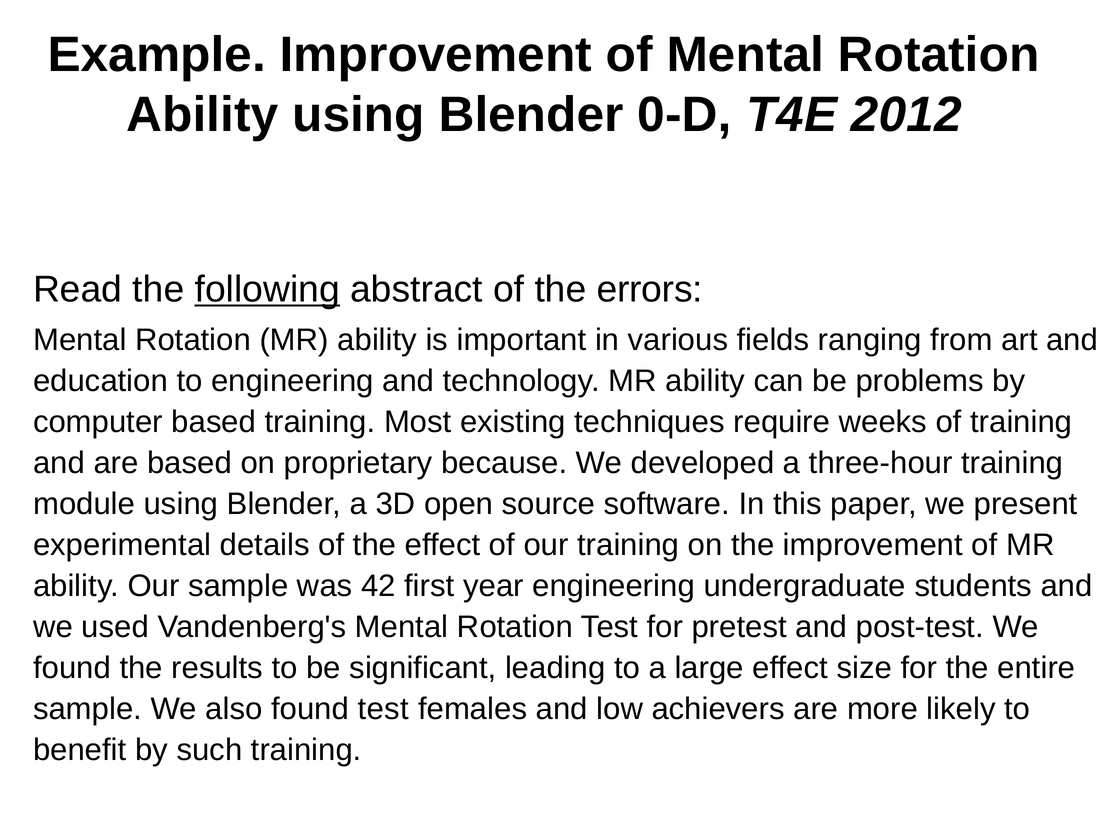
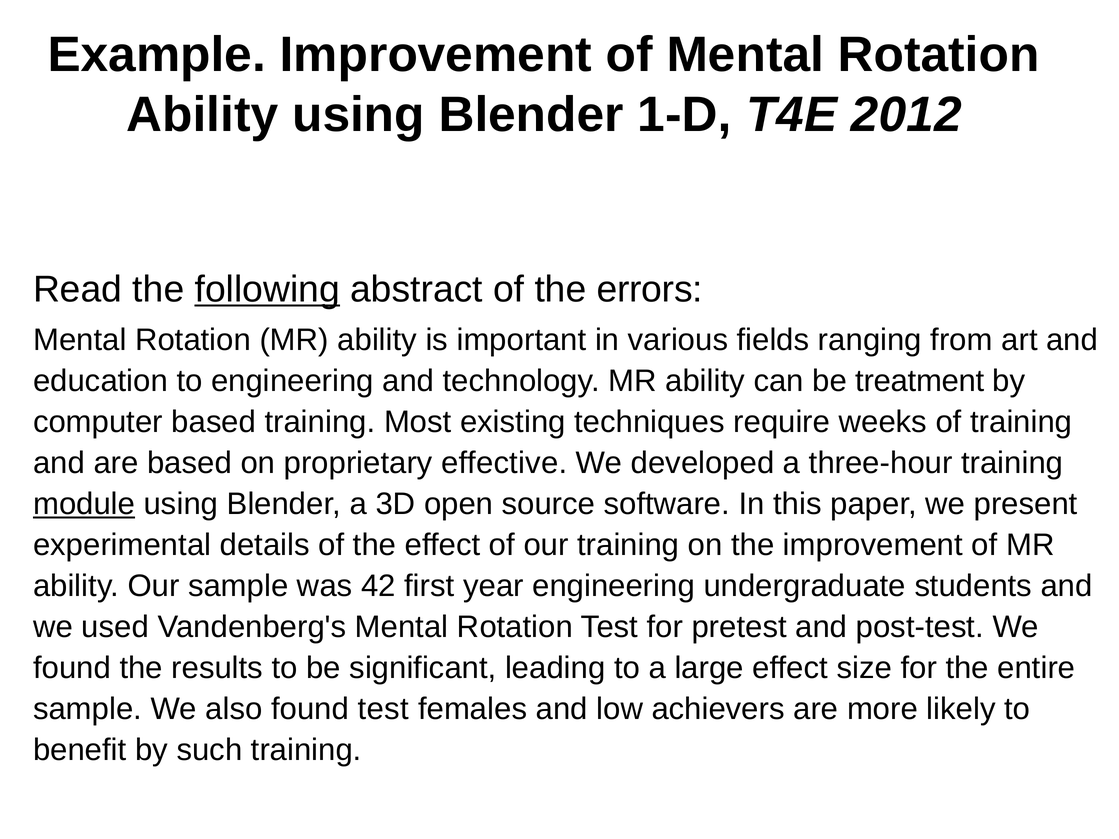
0-D: 0-D -> 1-D
problems: problems -> treatment
because: because -> effective
module underline: none -> present
